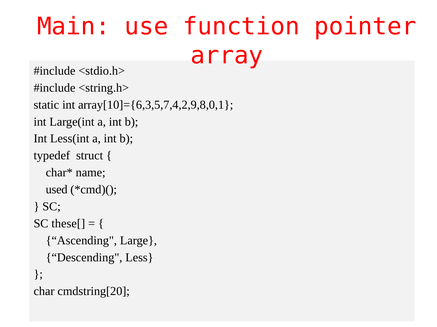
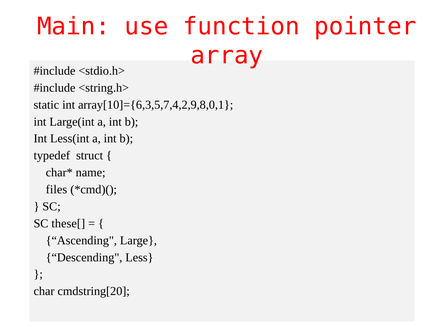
used: used -> files
